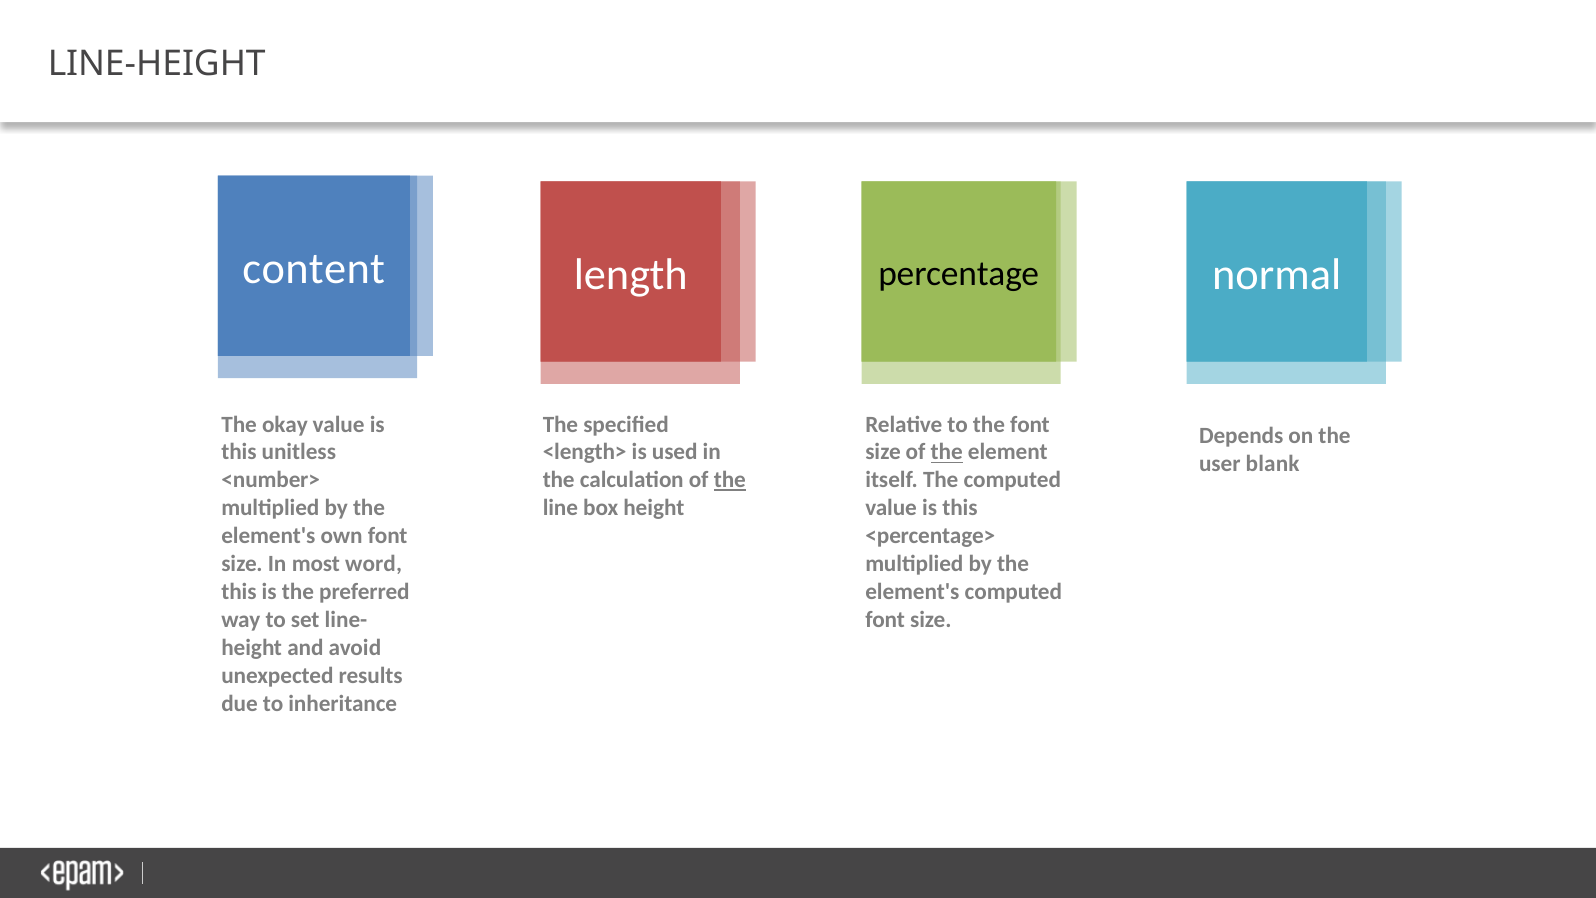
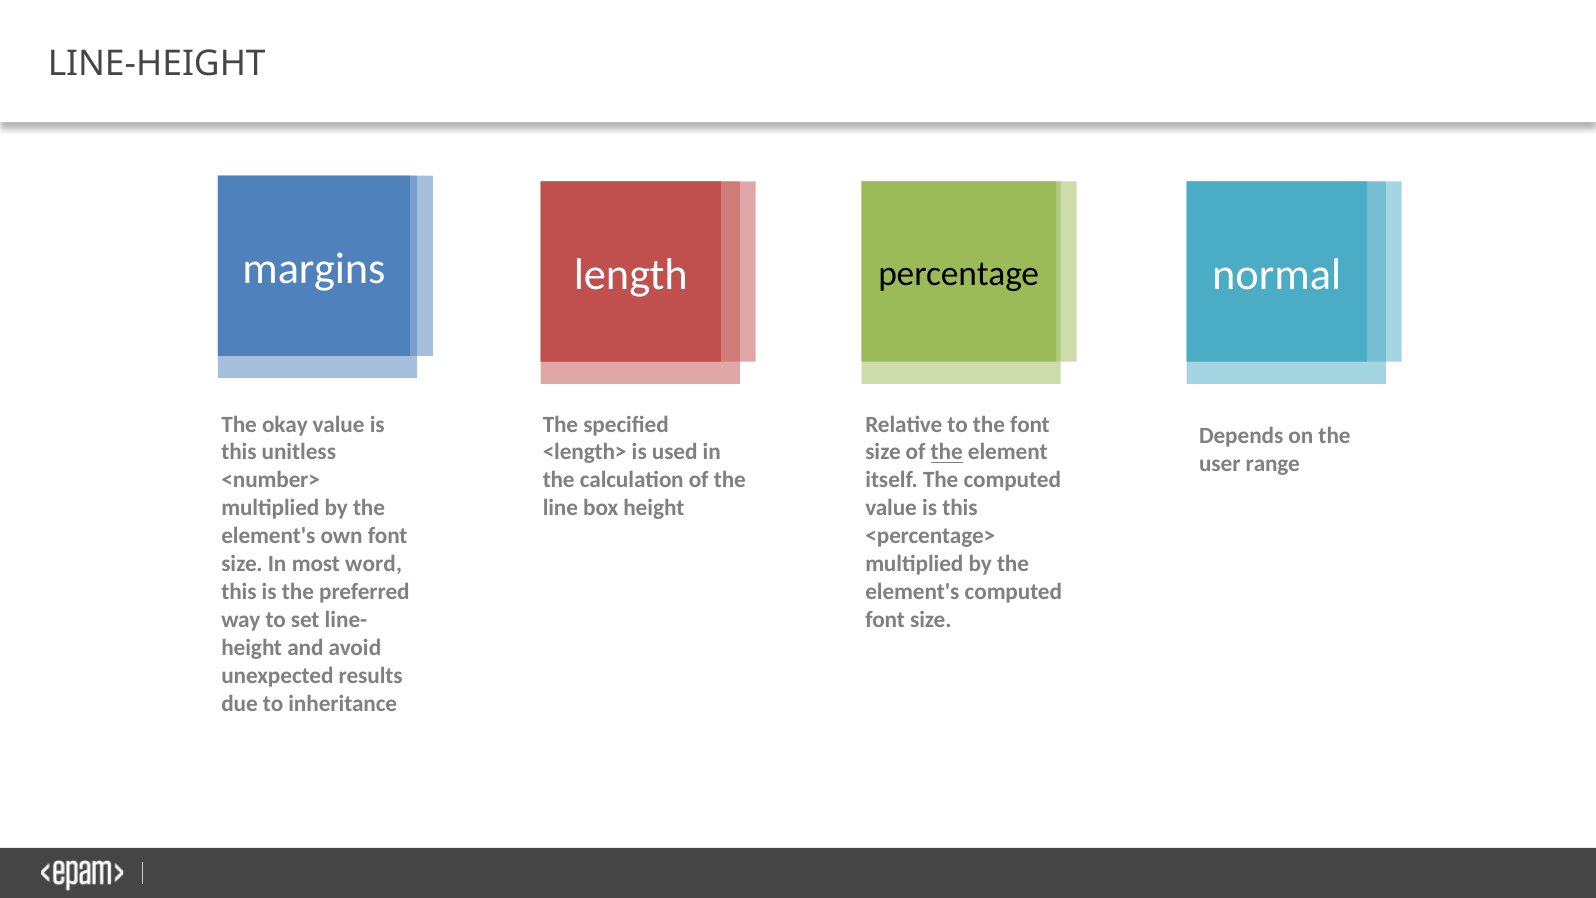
content: content -> margins
blank: blank -> range
the at (730, 480) underline: present -> none
